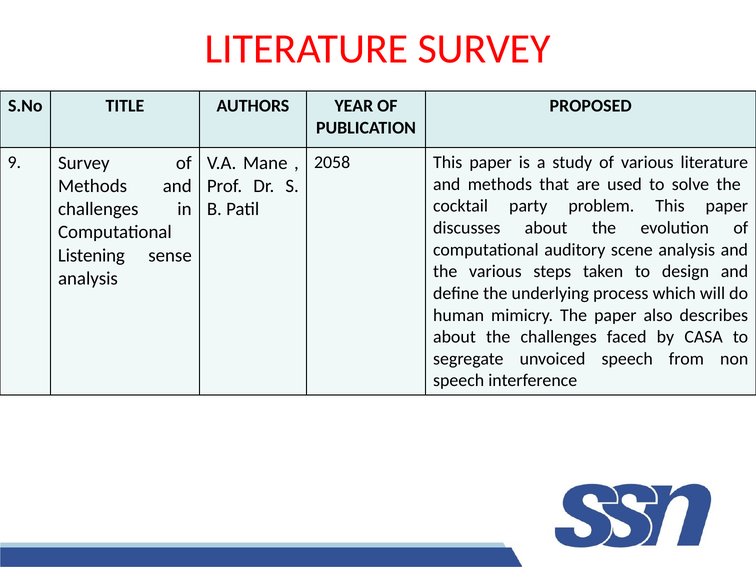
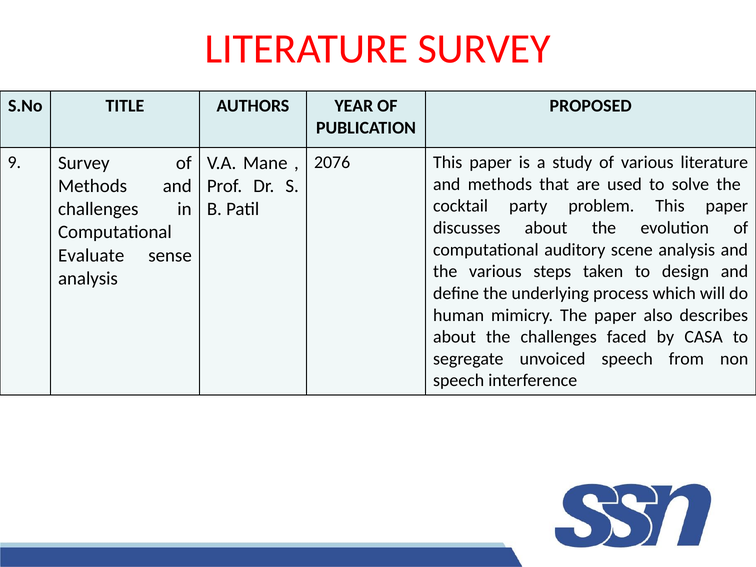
2058: 2058 -> 2076
Listening: Listening -> Evaluate
